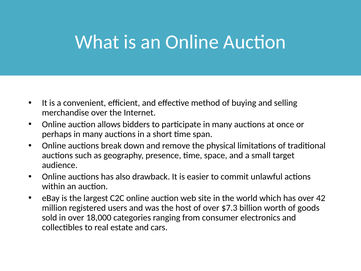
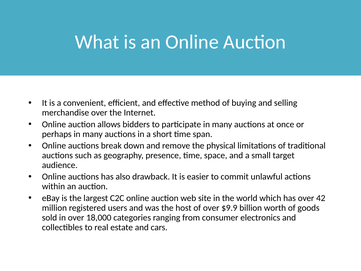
$7.3: $7.3 -> $9.9
